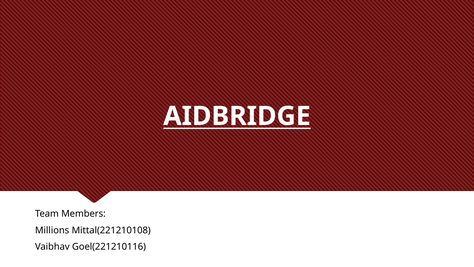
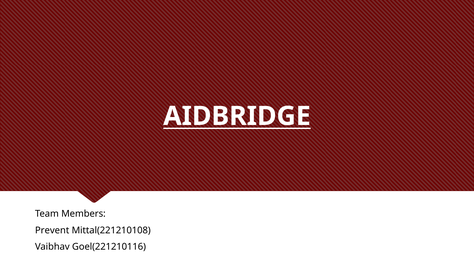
Millions: Millions -> Prevent
